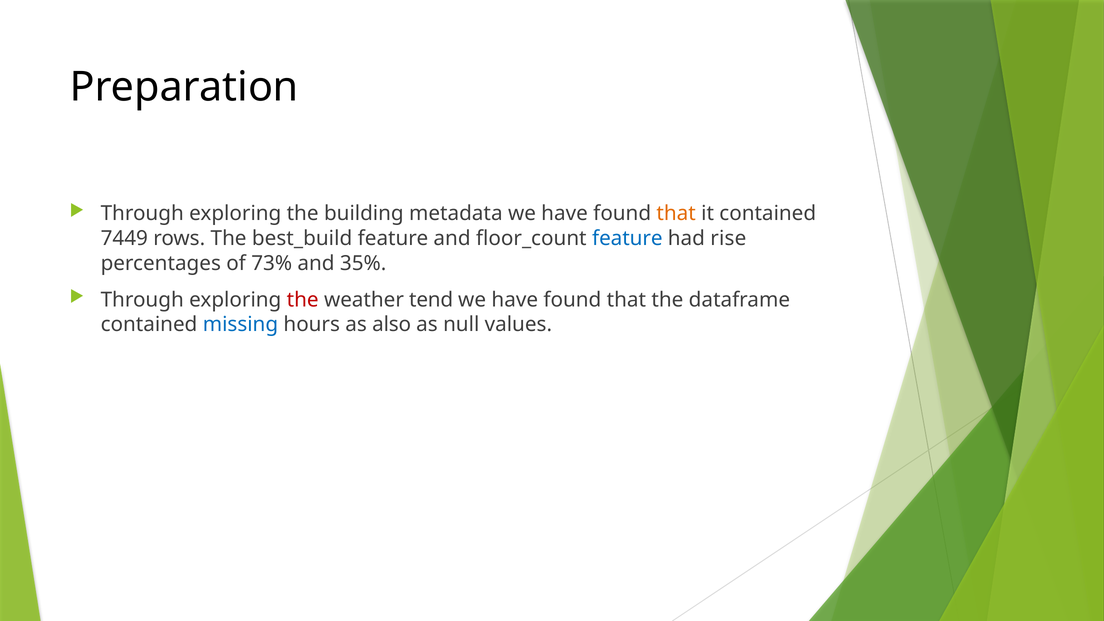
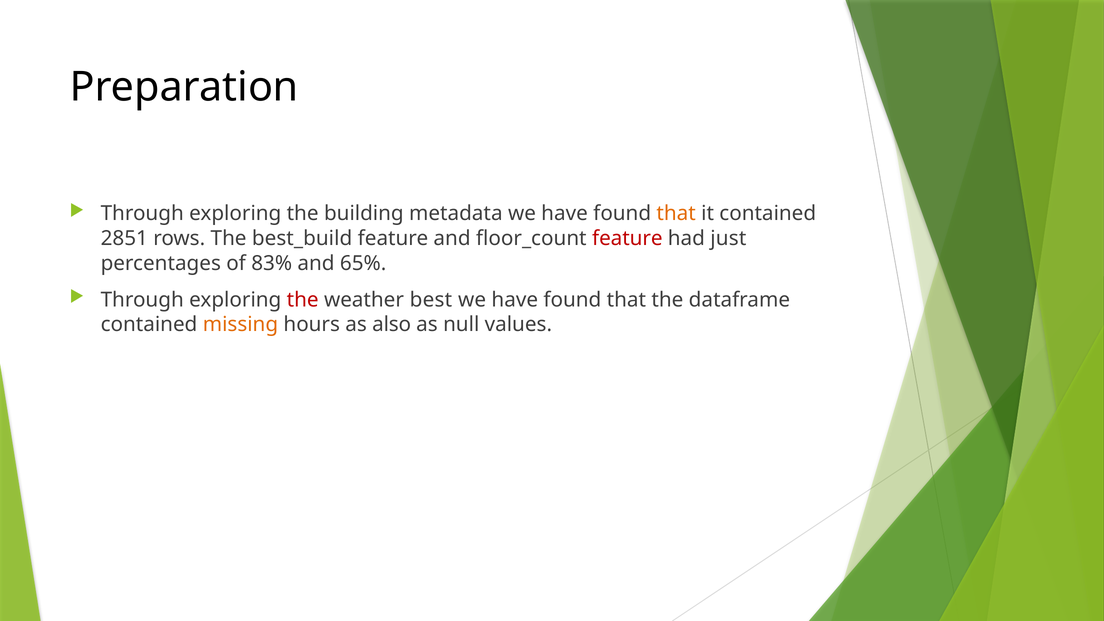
7449: 7449 -> 2851
feature at (627, 239) colour: blue -> red
rise: rise -> just
73%: 73% -> 83%
35%: 35% -> 65%
tend: tend -> best
missing colour: blue -> orange
